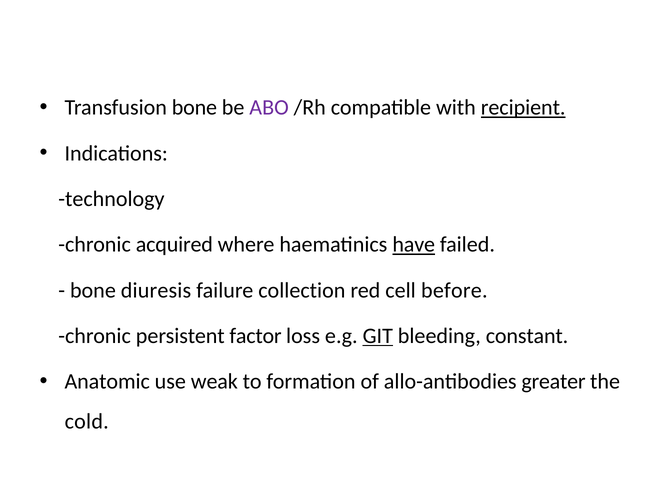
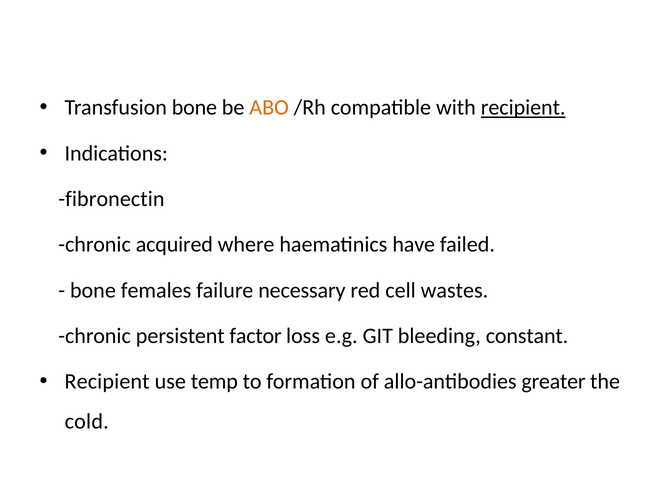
ABO colour: purple -> orange
technology: technology -> fibronectin
have underline: present -> none
diuresis: diuresis -> females
collection: collection -> necessary
before: before -> wastes
GIT underline: present -> none
Anatomic at (107, 381): Anatomic -> Recipient
weak: weak -> temp
